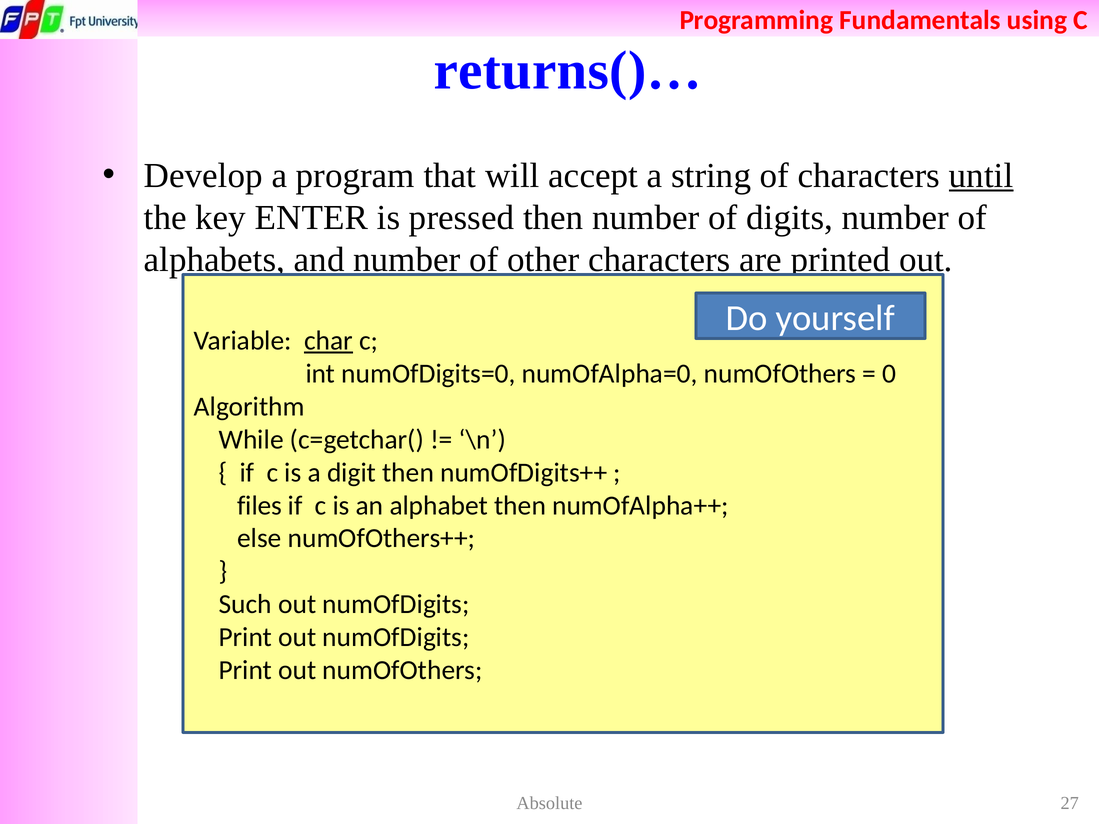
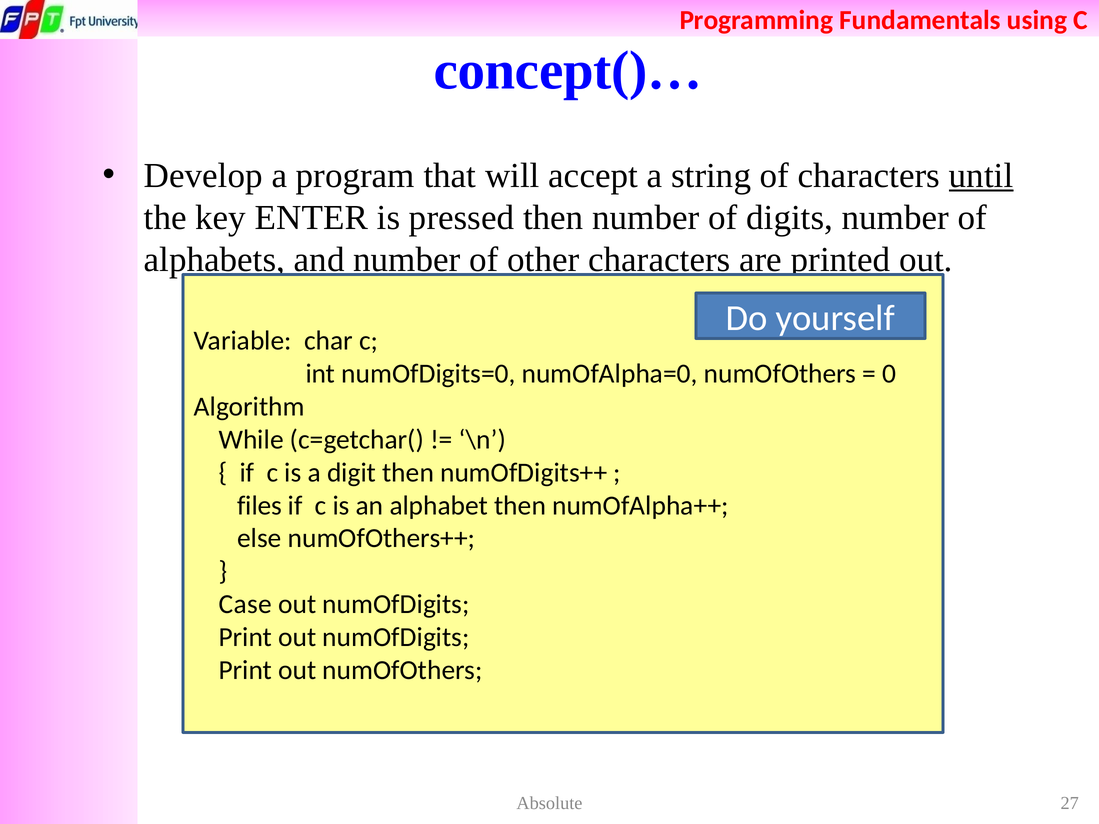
returns()…: returns()… -> concept()…
char underline: present -> none
Such: Such -> Case
